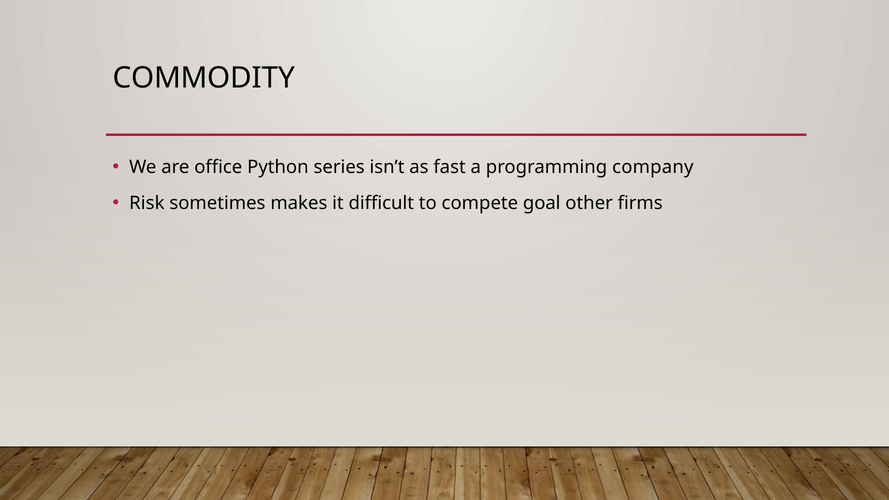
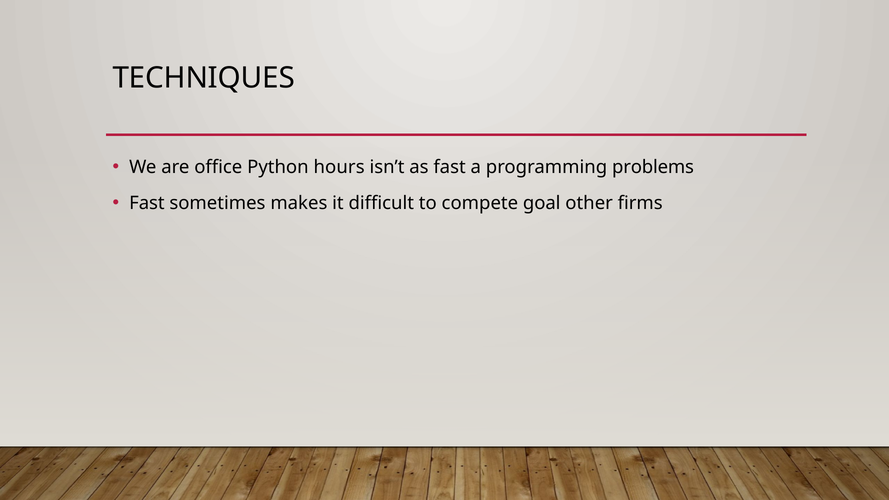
COMMODITY: COMMODITY -> TECHNIQUES
series: series -> hours
company: company -> problems
Risk at (147, 203): Risk -> Fast
